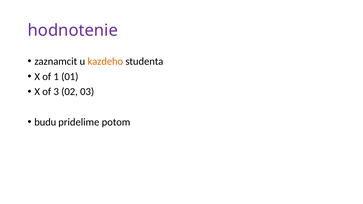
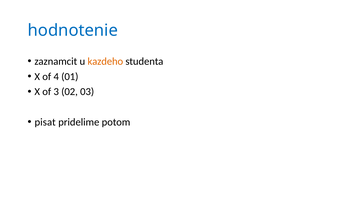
hodnotenie colour: purple -> blue
1: 1 -> 4
budu: budu -> pisat
